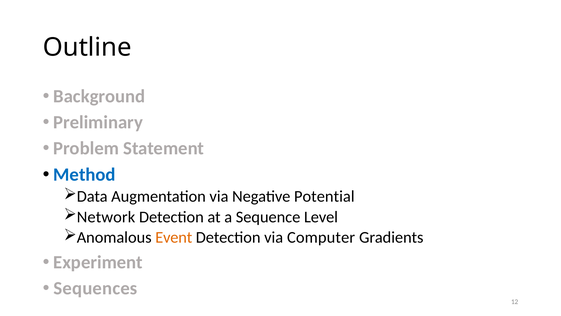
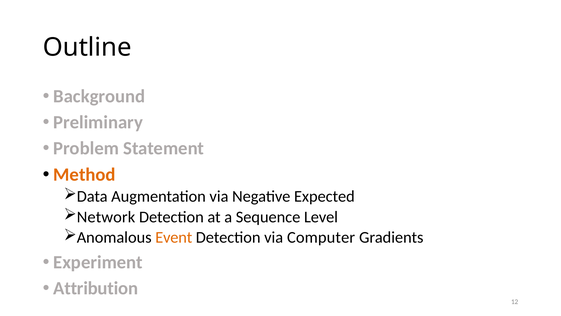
Method colour: blue -> orange
Potential: Potential -> Expected
Sequences: Sequences -> Attribution
